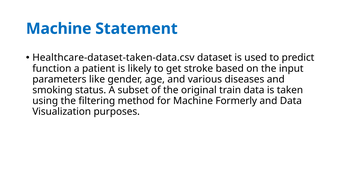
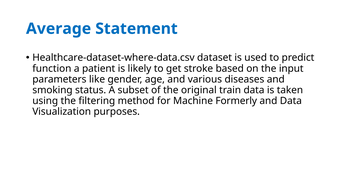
Machine at (59, 29): Machine -> Average
Healthcare-dataset-taken-data.csv: Healthcare-dataset-taken-data.csv -> Healthcare-dataset-where-data.csv
